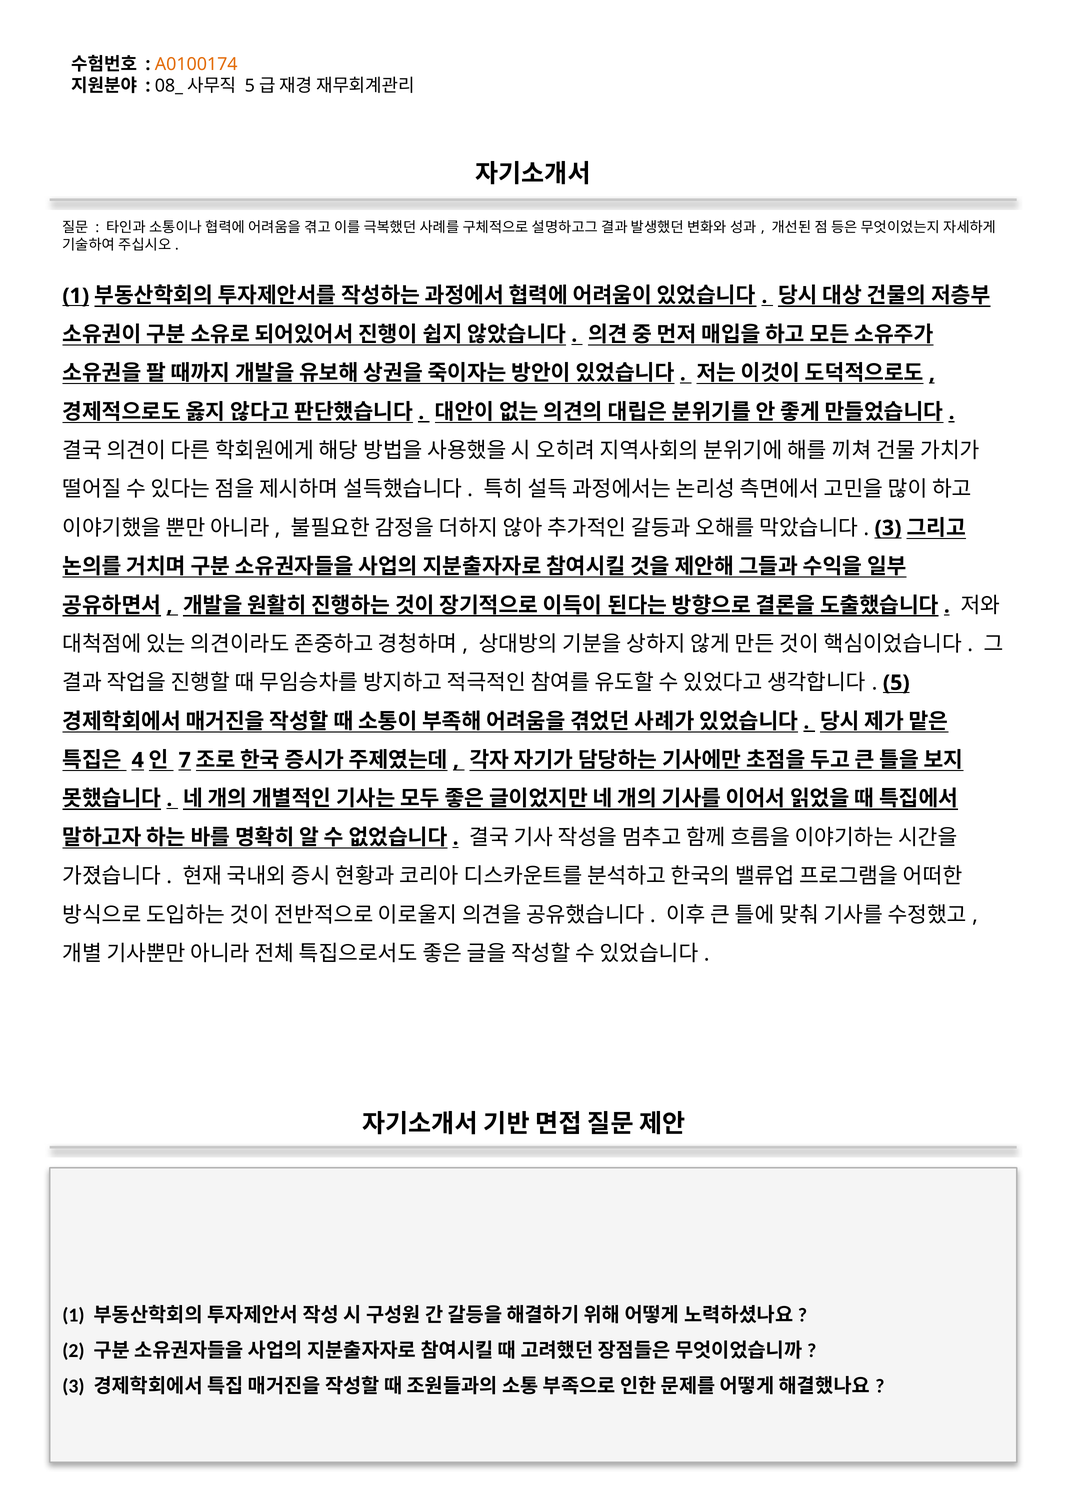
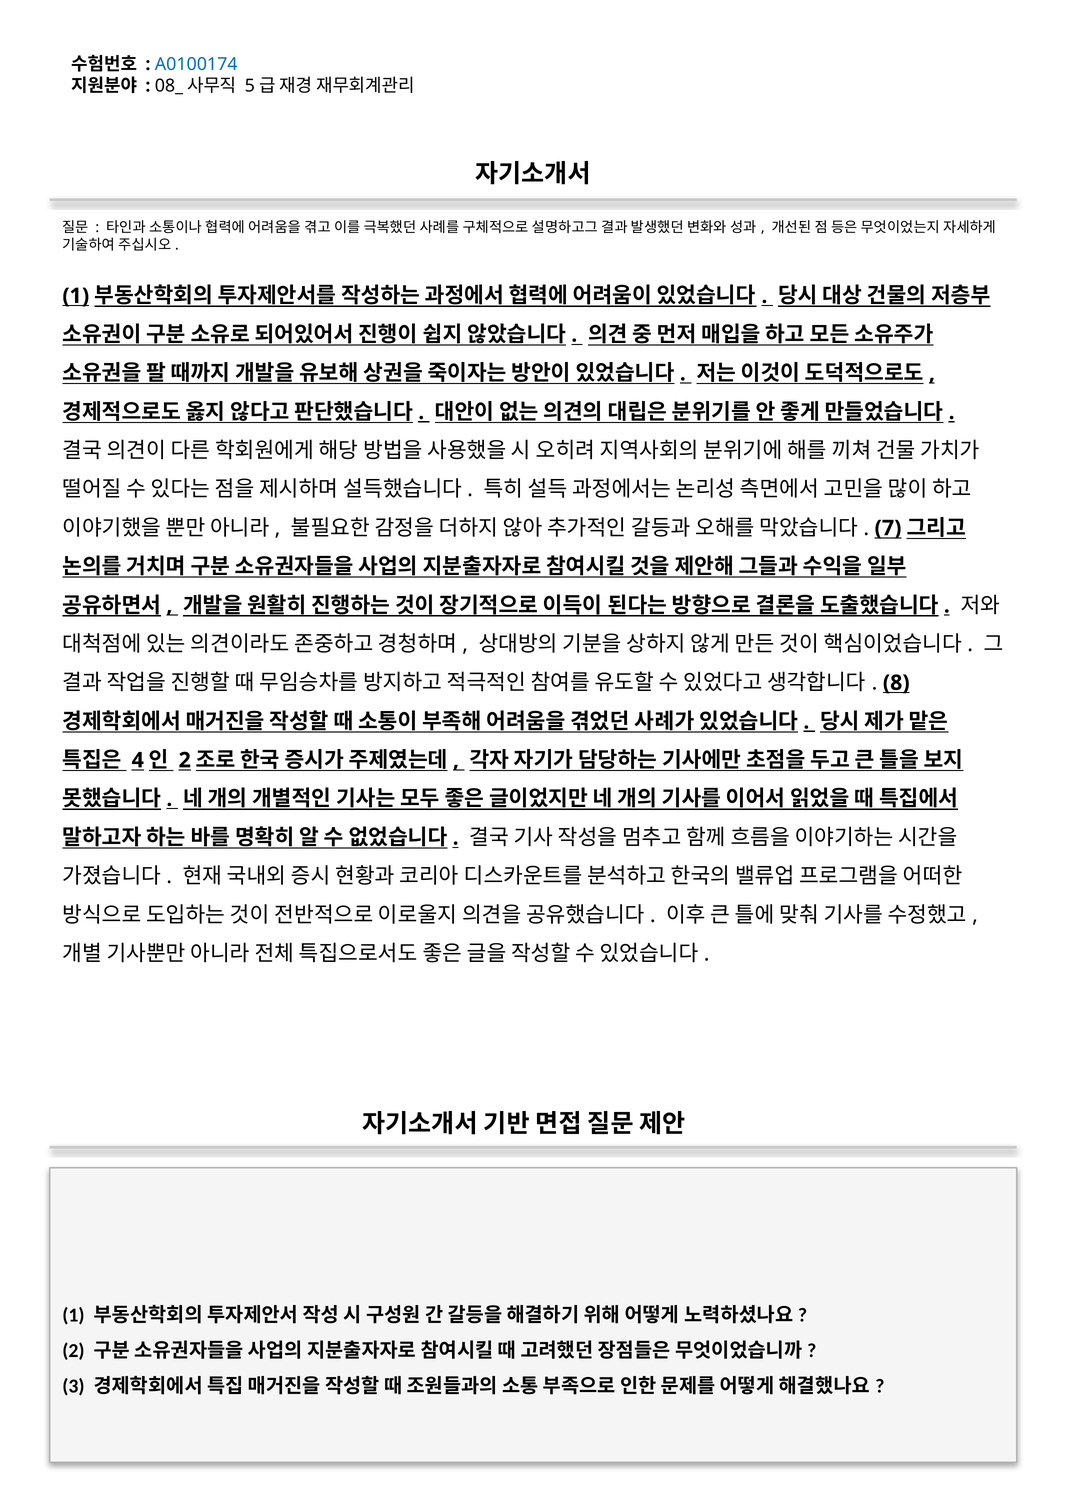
A0100174 colour: orange -> blue
3 at (888, 528): 3 -> 7
5: 5 -> 8
7 at (185, 760): 7 -> 2
